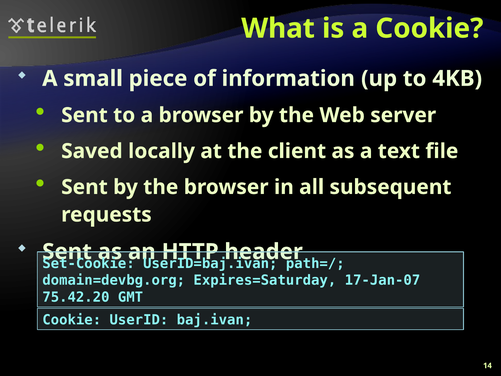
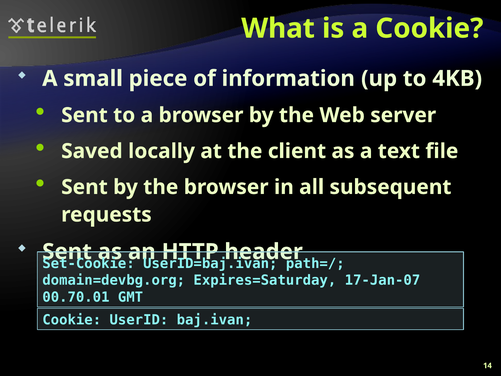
75.42.20: 75.42.20 -> 00.70.01
